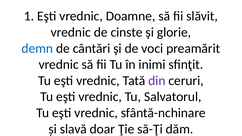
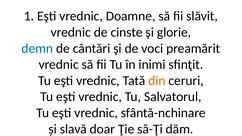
din colour: purple -> orange
